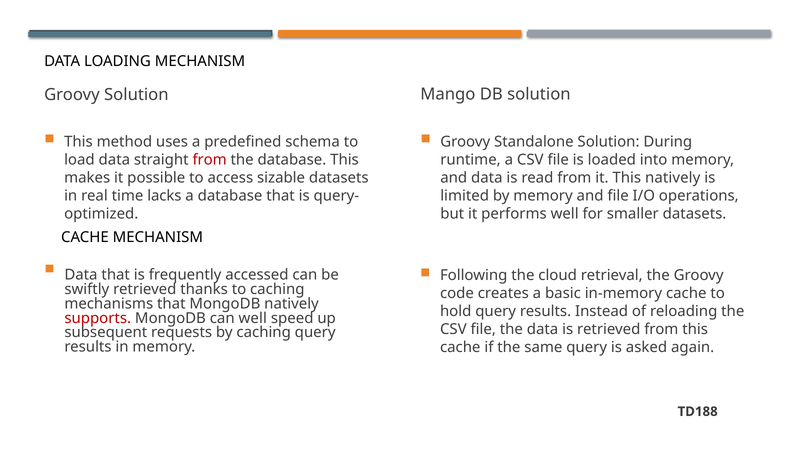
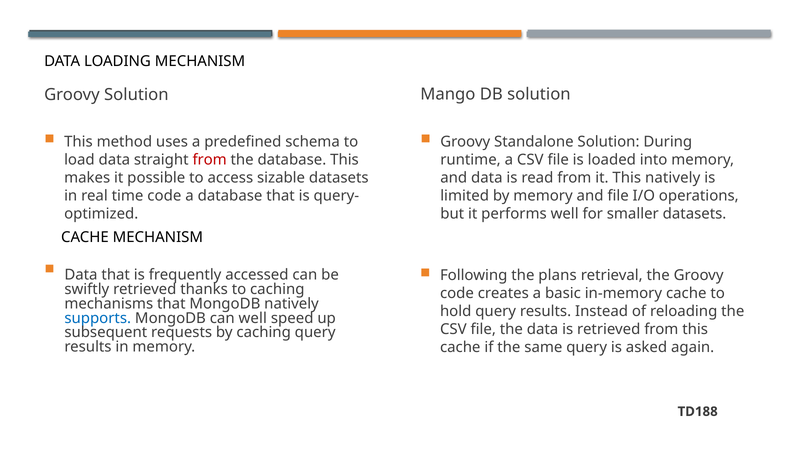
time lacks: lacks -> code
cloud: cloud -> plans
supports colour: red -> blue
